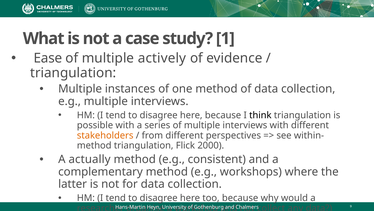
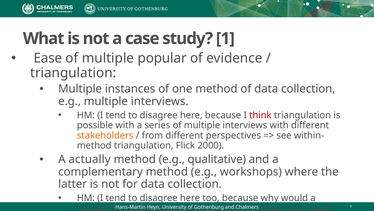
actively: actively -> popular
think colour: black -> red
consistent: consistent -> qualitative
